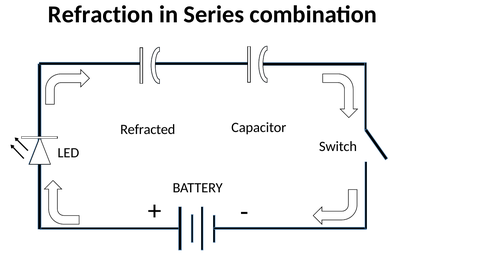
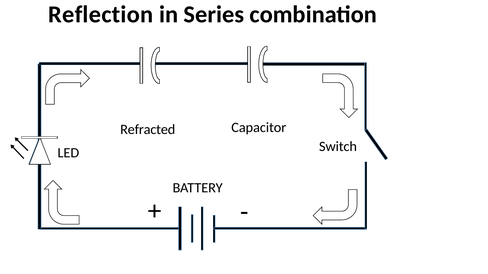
Refraction: Refraction -> Reflection
